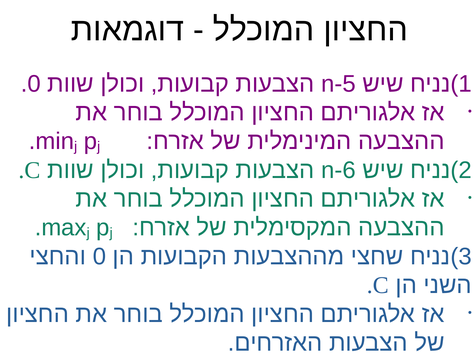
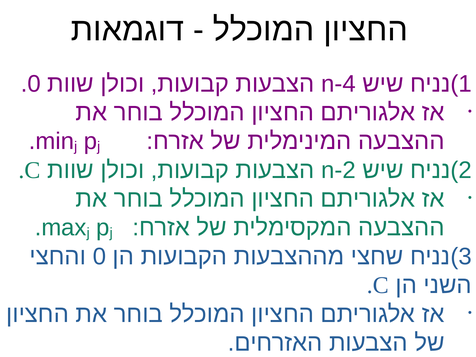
n-5: n-5 -> n-4
n-6: n-6 -> n-2
